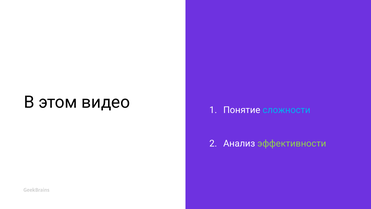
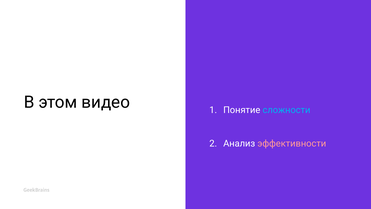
эффективности colour: light green -> pink
